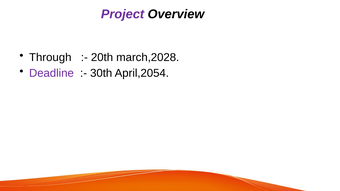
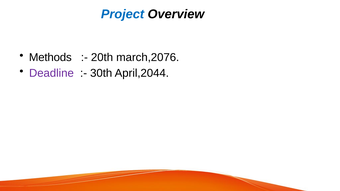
Project colour: purple -> blue
Through: Through -> Methods
march,2028: march,2028 -> march,2076
April,2054: April,2054 -> April,2044
